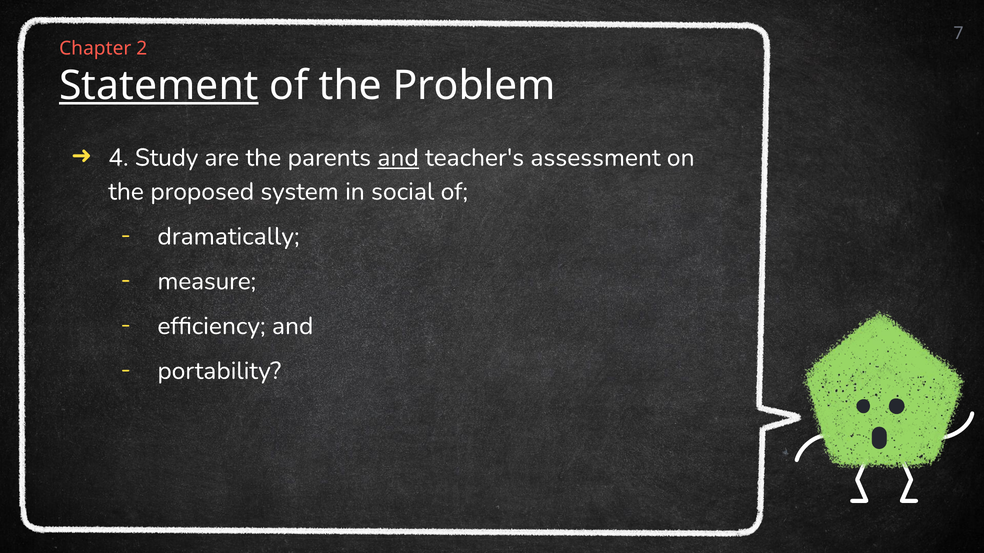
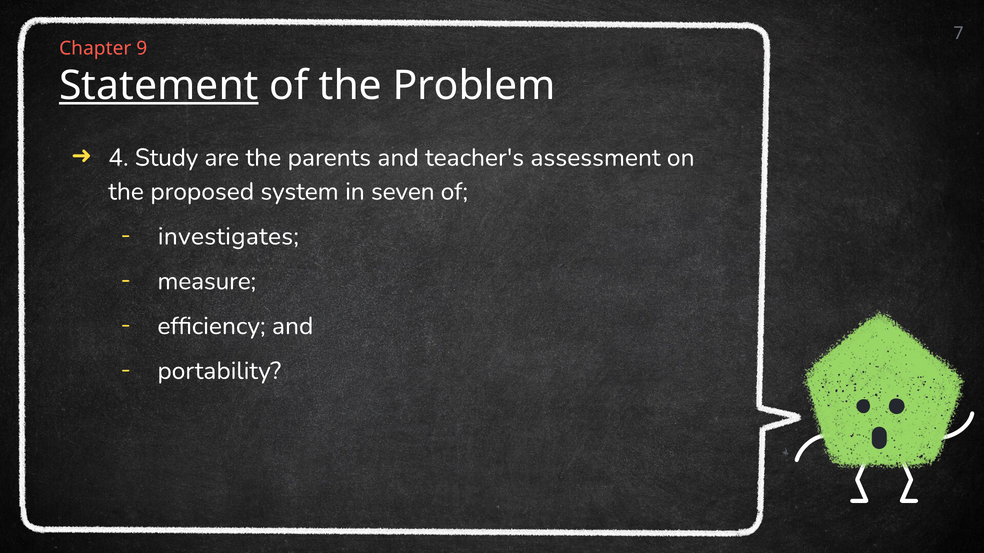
2: 2 -> 9
and at (398, 158) underline: present -> none
social: social -> seven
dramatically: dramatically -> investigates
